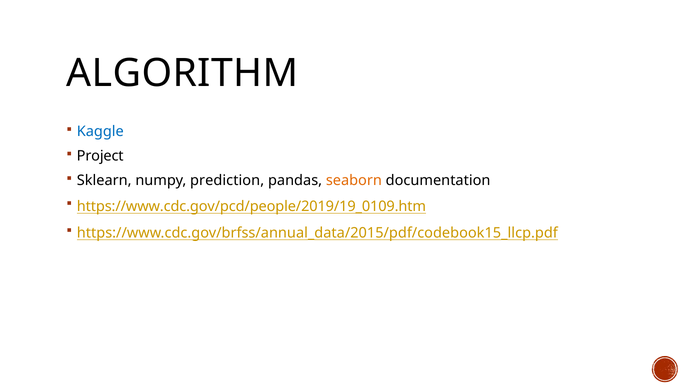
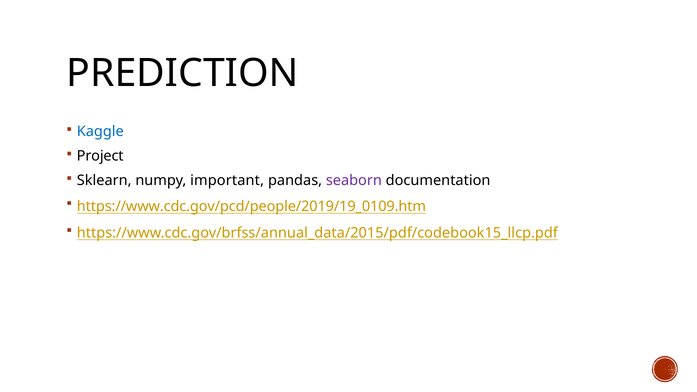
ALGORITHM: ALGORITHM -> PREDICTION
prediction: prediction -> important
seaborn colour: orange -> purple
